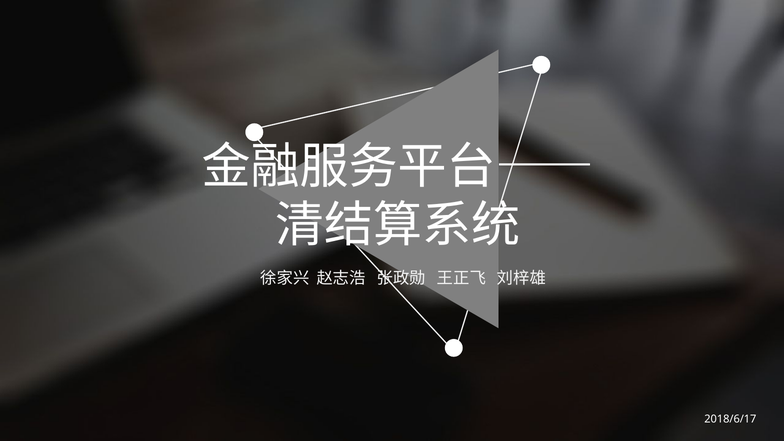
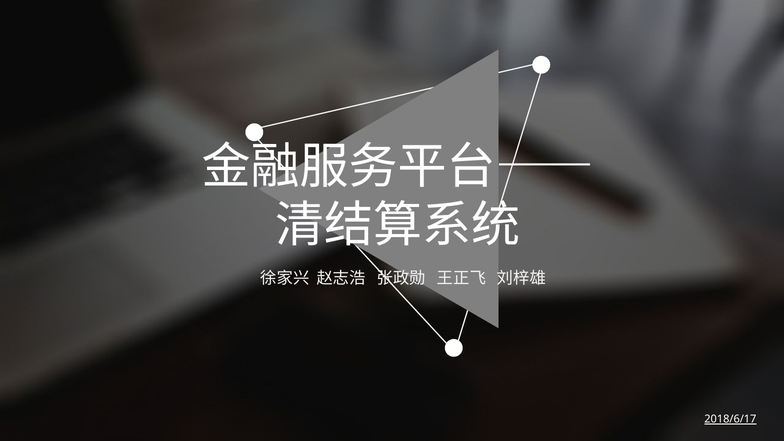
2018/6/17 underline: none -> present
